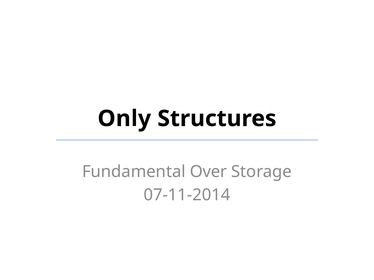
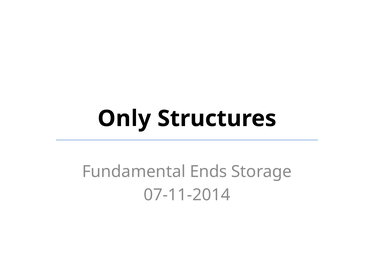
Over: Over -> Ends
